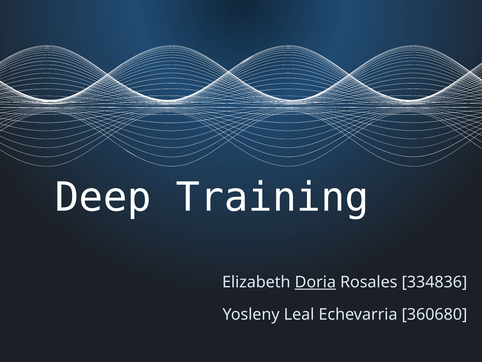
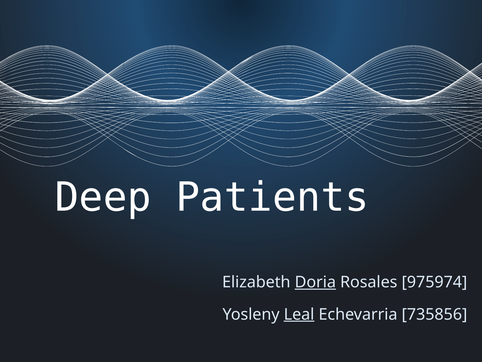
Training: Training -> Patients
334836: 334836 -> 975974
Leal underline: none -> present
360680: 360680 -> 735856
